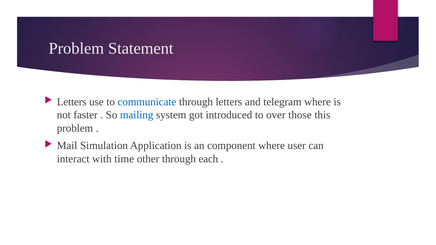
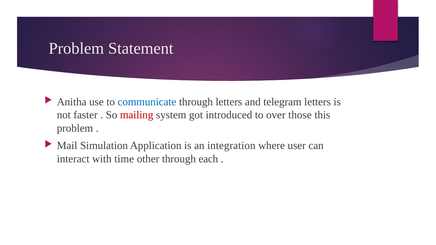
Letters at (72, 102): Letters -> Anitha
telegram where: where -> letters
mailing colour: blue -> red
component: component -> integration
